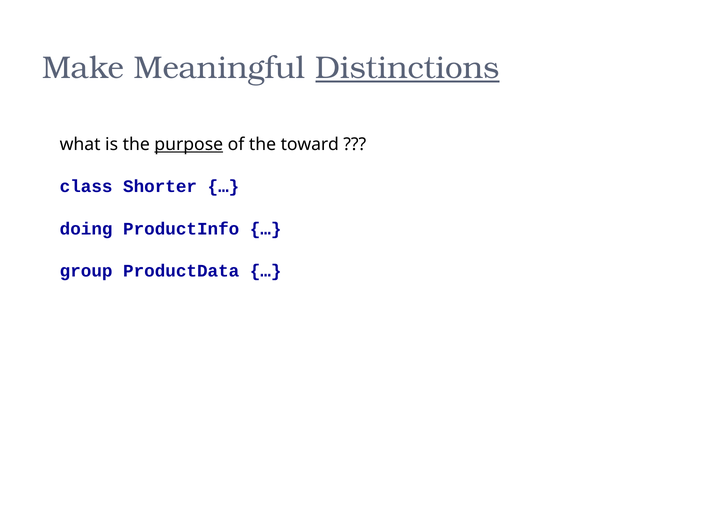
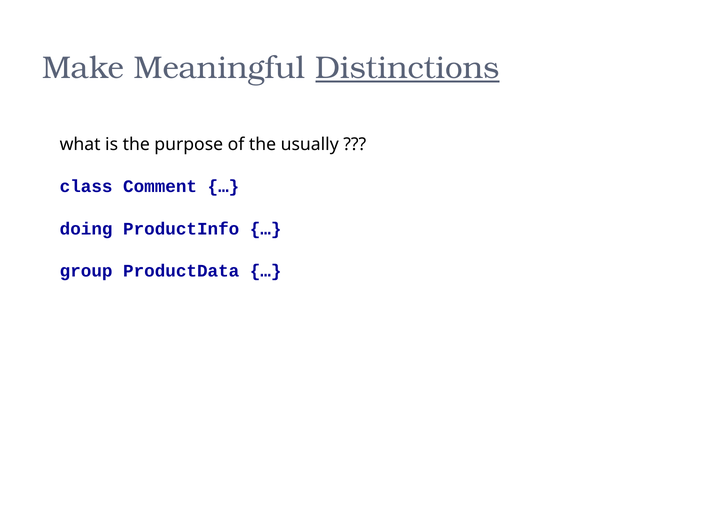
purpose underline: present -> none
toward: toward -> usually
Shorter: Shorter -> Comment
